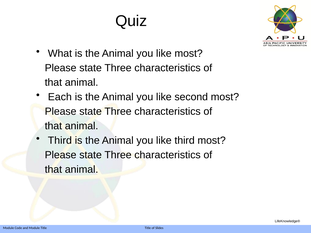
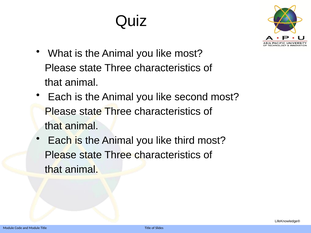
Third at (60, 141): Third -> Each
